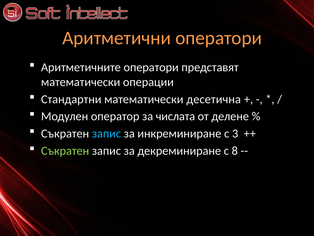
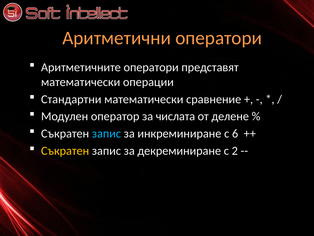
десетична: десетична -> сравнение
3: 3 -> 6
Съкратен at (65, 150) colour: light green -> yellow
8: 8 -> 2
